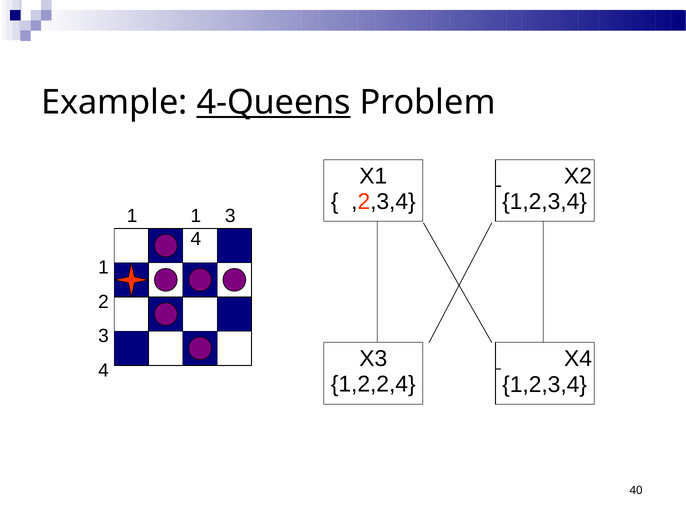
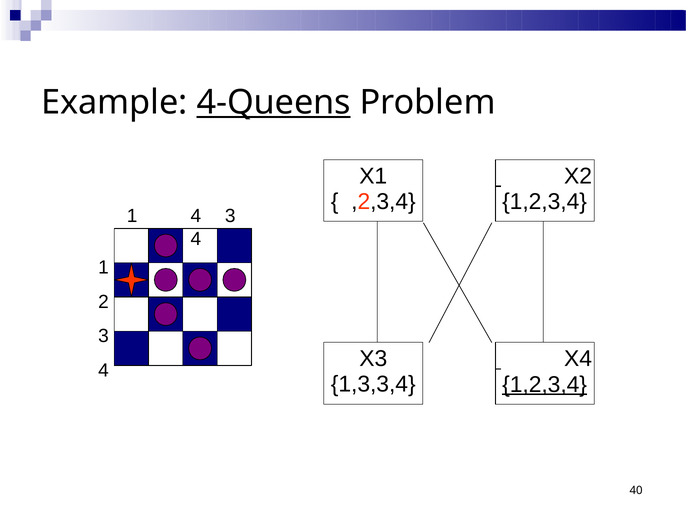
1 1: 1 -> 4
1,2,2,4: 1,2,2,4 -> 1,3,3,4
1,2,3,4 at (545, 385) underline: none -> present
